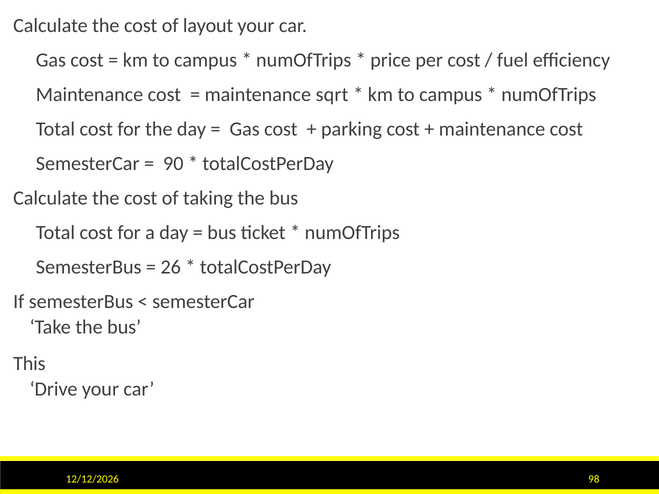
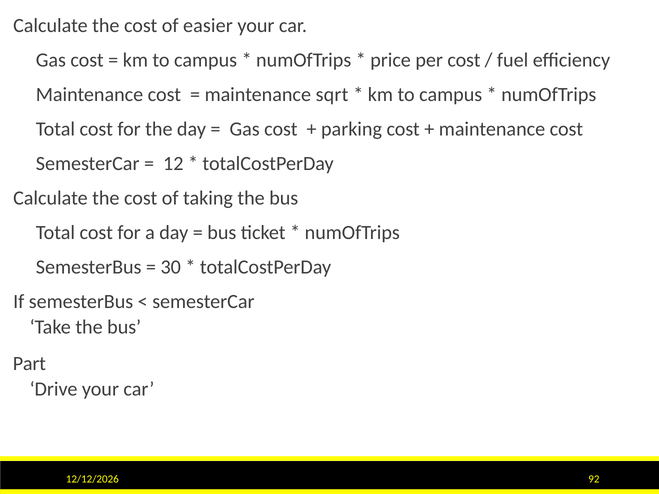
layout: layout -> easier
90: 90 -> 12
26: 26 -> 30
This: This -> Part
98: 98 -> 92
